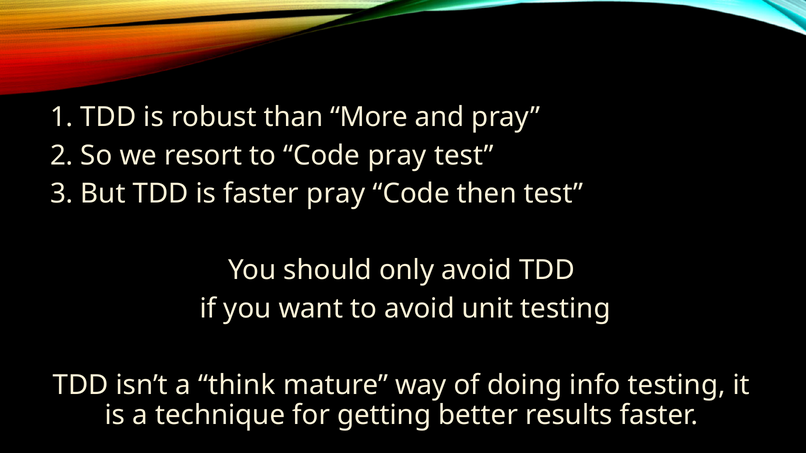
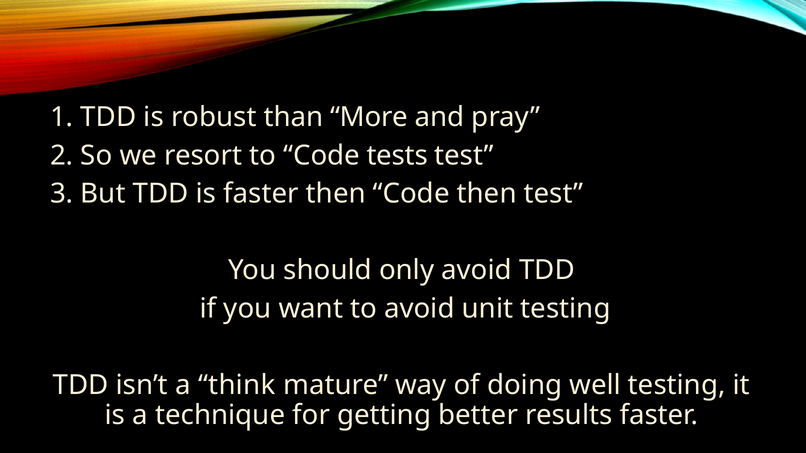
Code pray: pray -> tests
faster pray: pray -> then
info: info -> well
